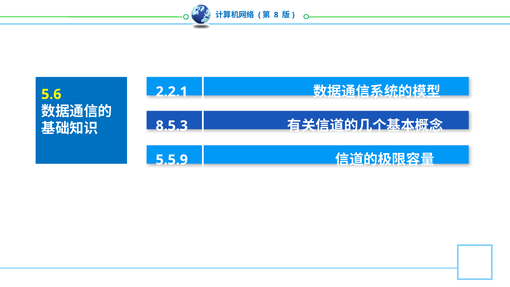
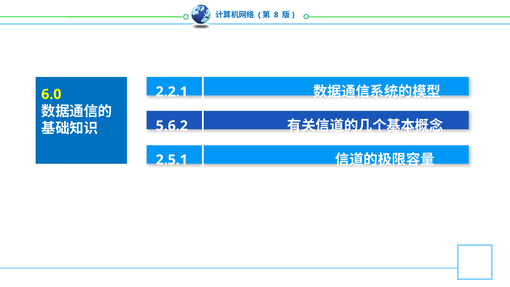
5.6: 5.6 -> 6.0
8.5.3: 8.5.3 -> 5.6.2
5.5.9: 5.5.9 -> 2.5.1
